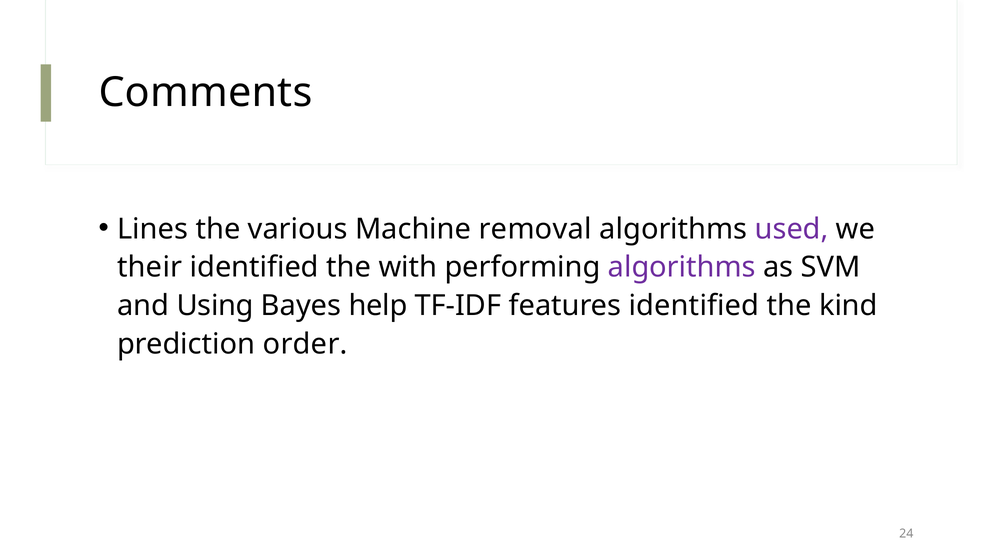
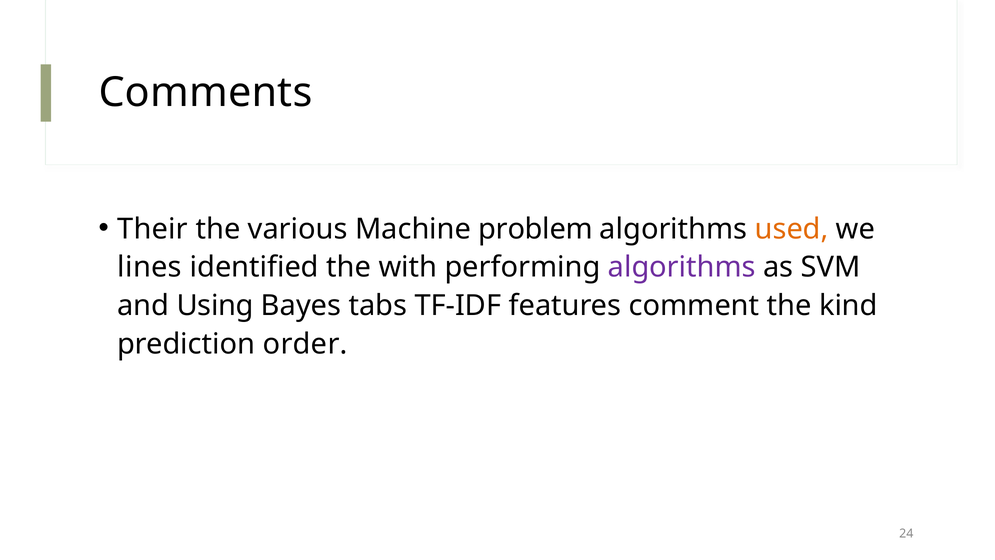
Lines: Lines -> Their
removal: removal -> problem
used colour: purple -> orange
their: their -> lines
help: help -> tabs
features identified: identified -> comment
